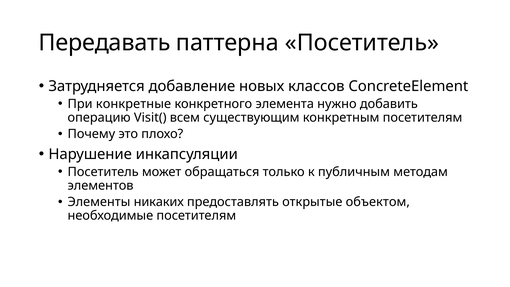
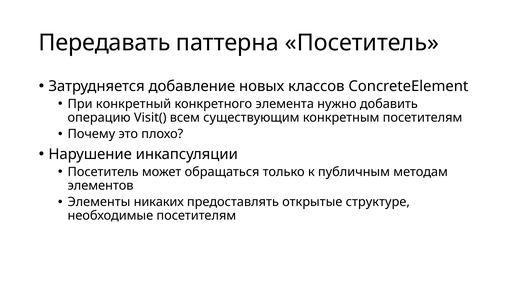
конкретные: конкретные -> конкретный
объектом: объектом -> структуре
